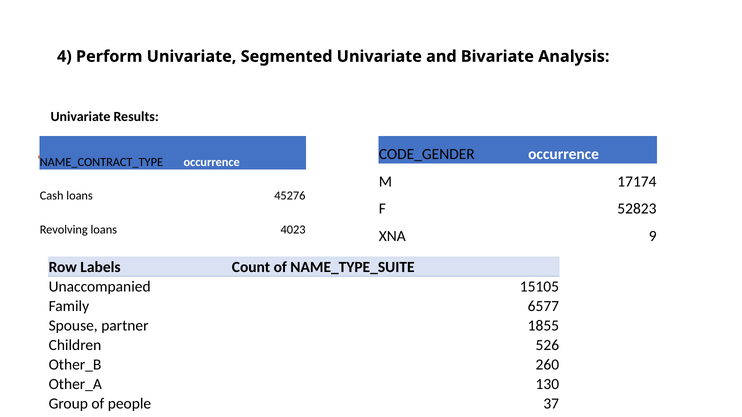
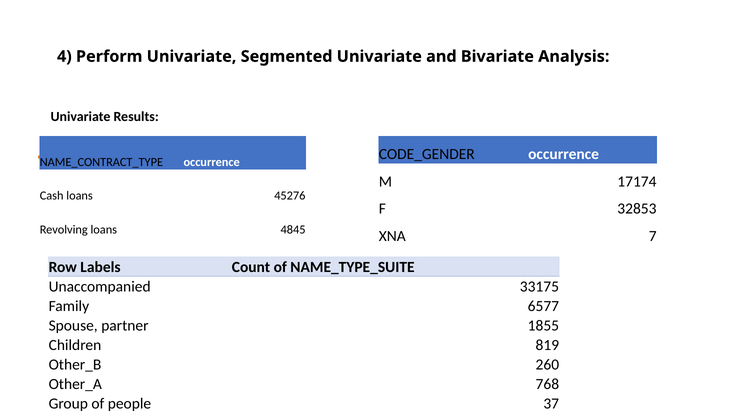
52823: 52823 -> 32853
4023: 4023 -> 4845
9: 9 -> 7
15105: 15105 -> 33175
526: 526 -> 819
130: 130 -> 768
